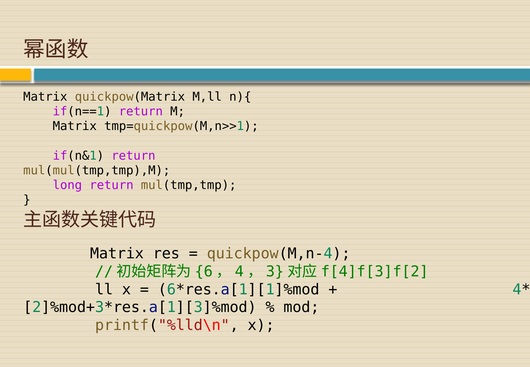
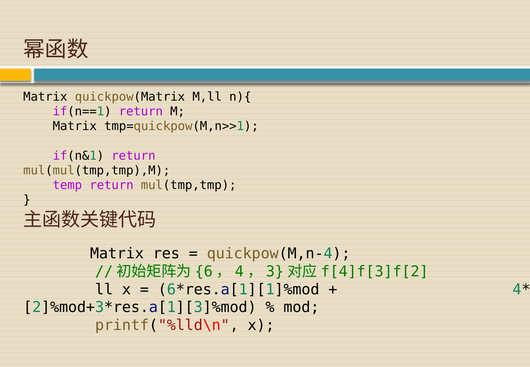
long: long -> temp
